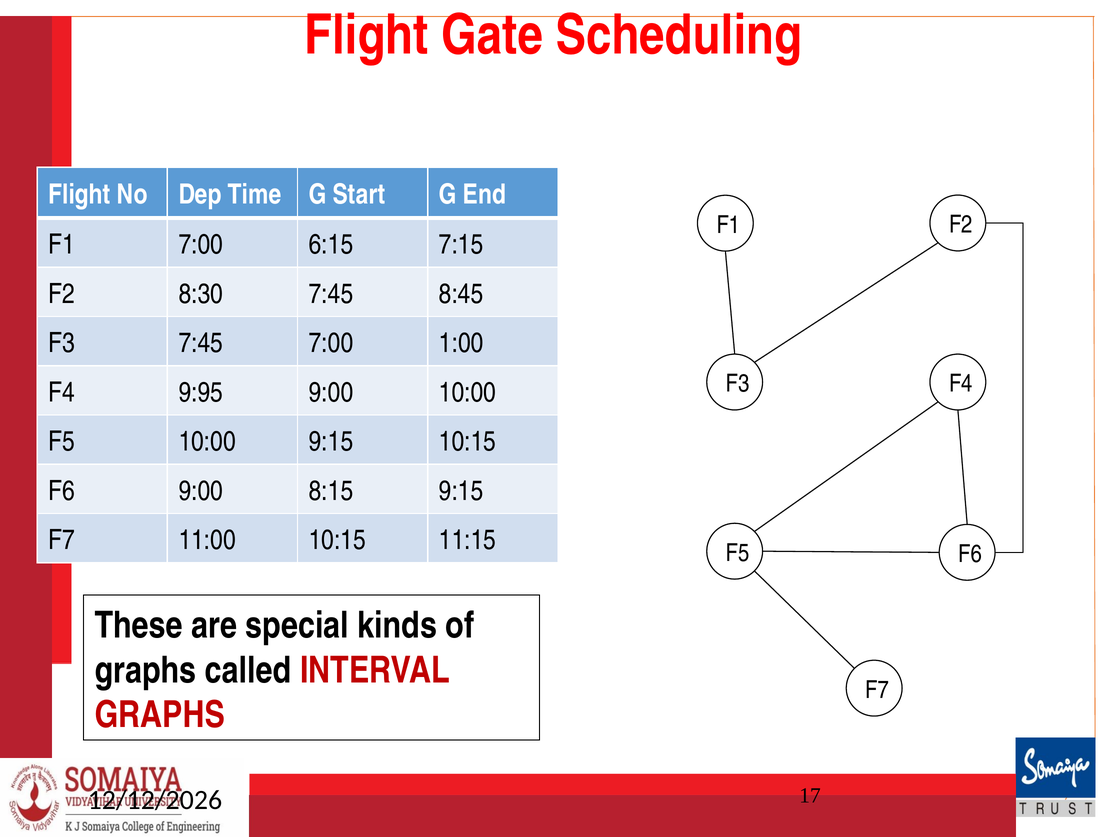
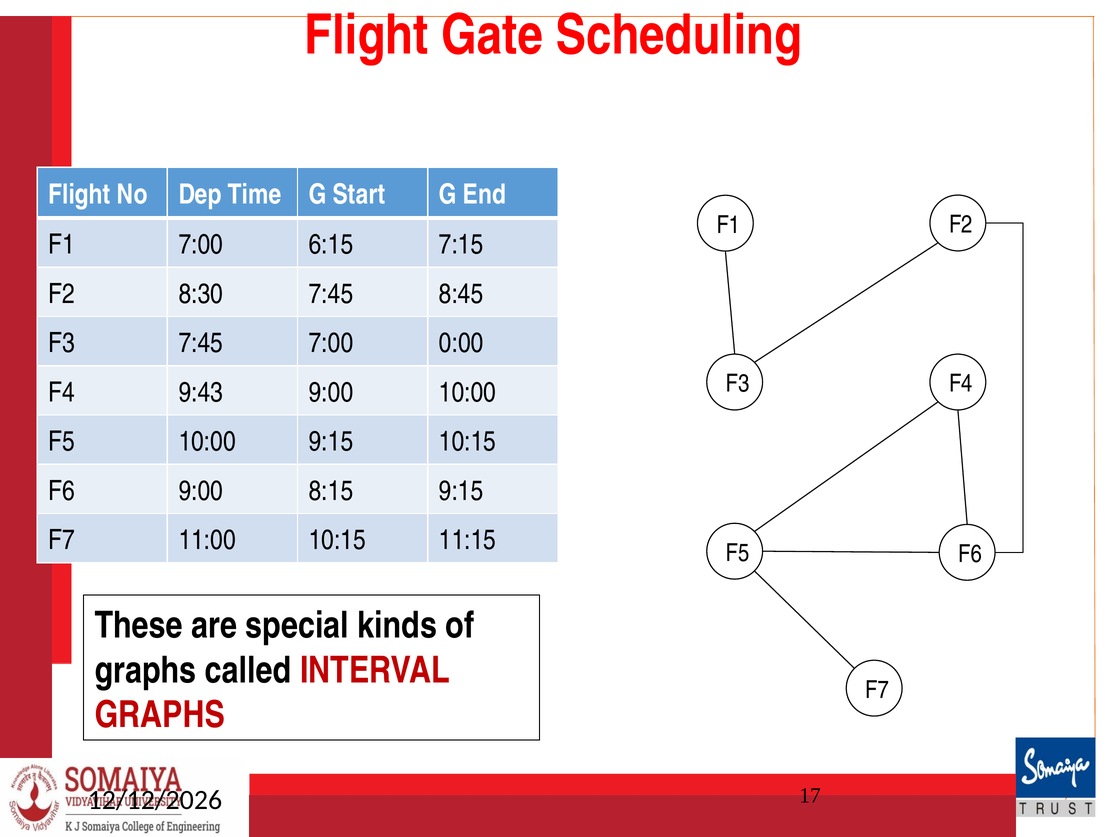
1:00: 1:00 -> 0:00
9:95: 9:95 -> 9:43
